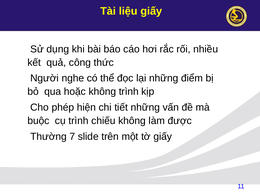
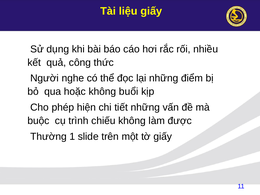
không trình: trình -> buổi
7: 7 -> 1
